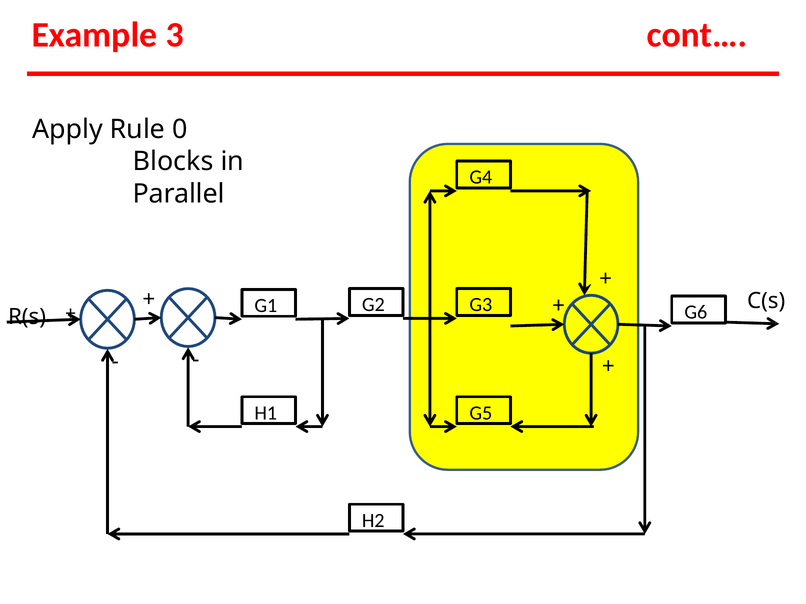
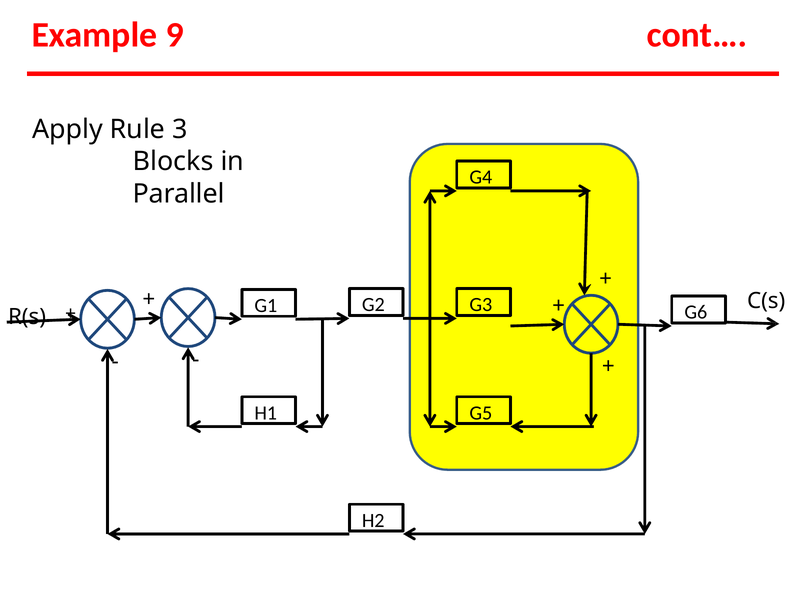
3: 3 -> 9
0: 0 -> 3
